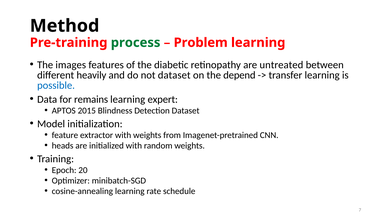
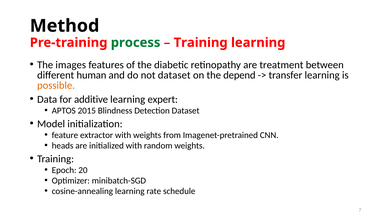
Problem at (201, 43): Problem -> Training
untreated: untreated -> treatment
heavily: heavily -> human
possible colour: blue -> orange
remains: remains -> additive
